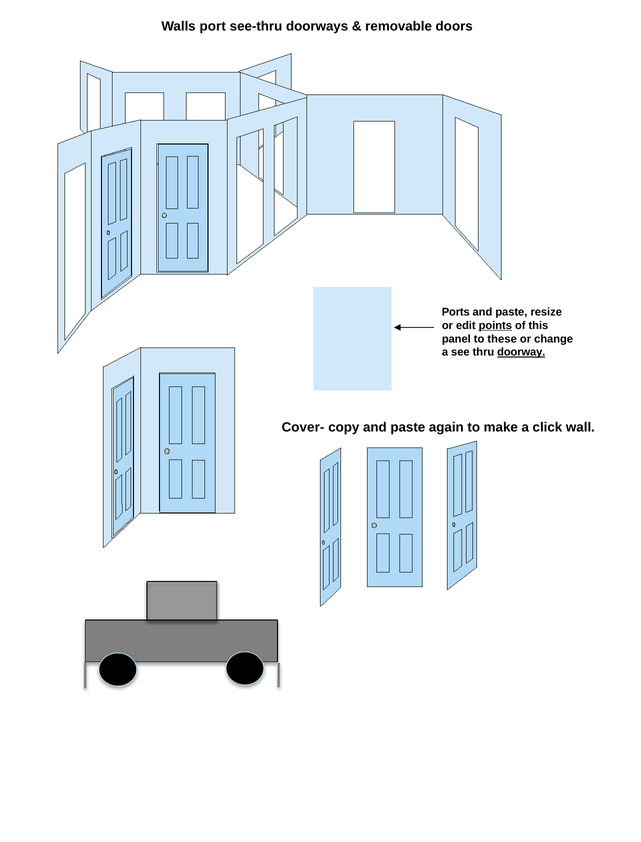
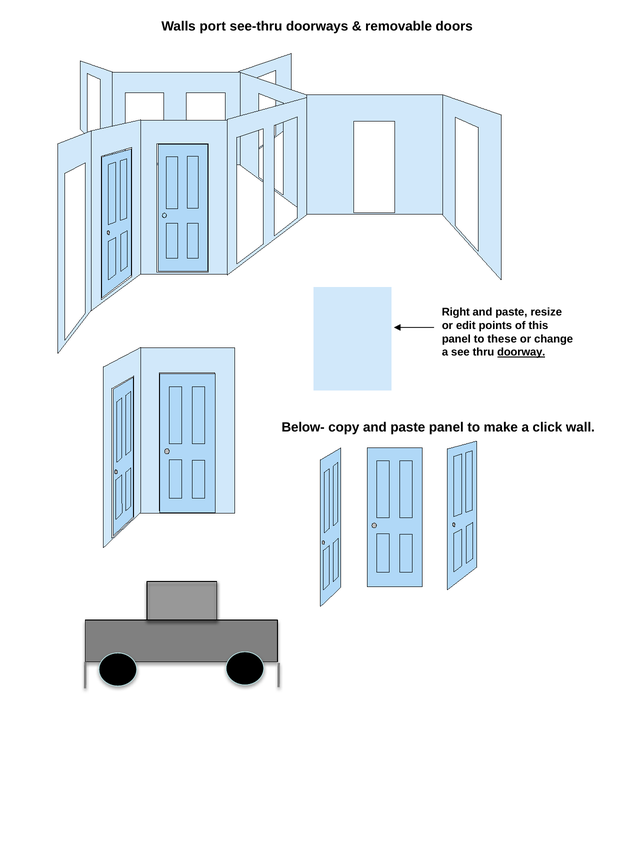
Ports: Ports -> Right
points underline: present -> none
Cover-: Cover- -> Below-
paste again: again -> panel
